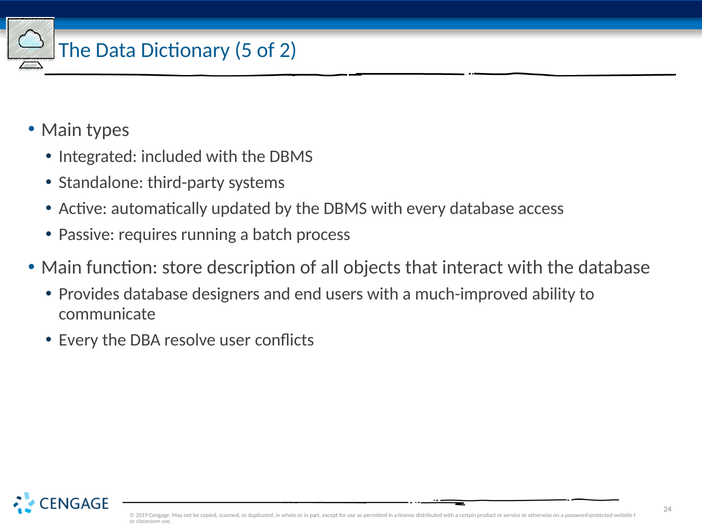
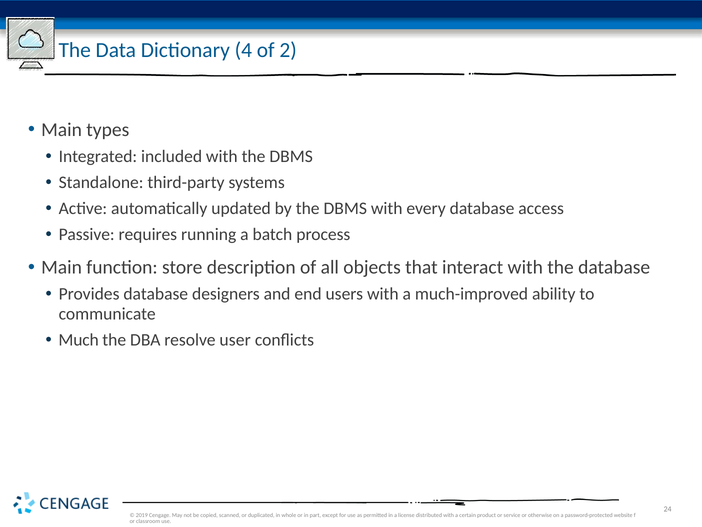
5: 5 -> 4
Every at (78, 340): Every -> Much
